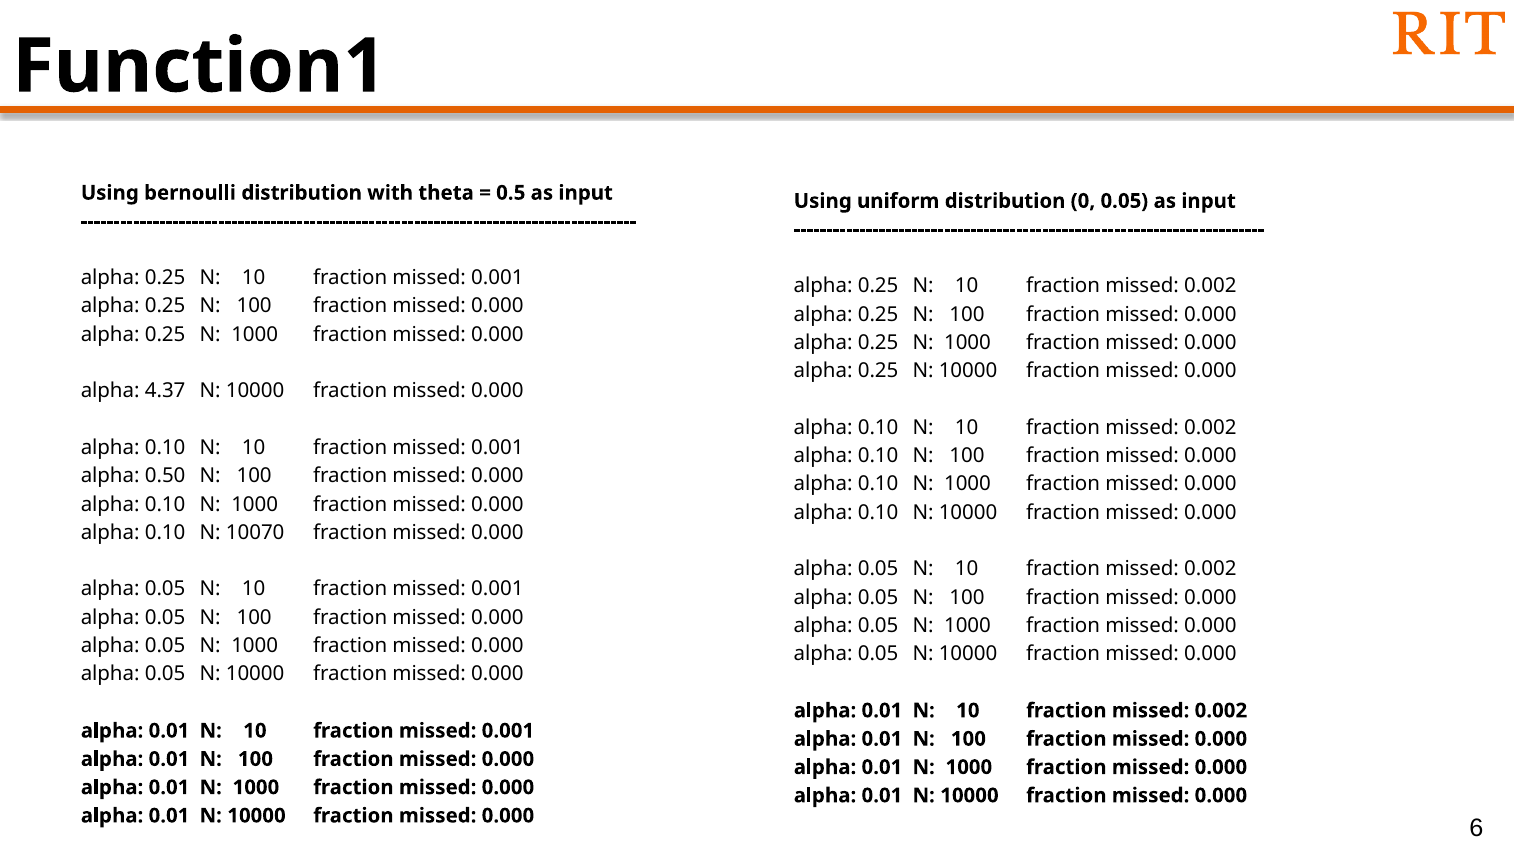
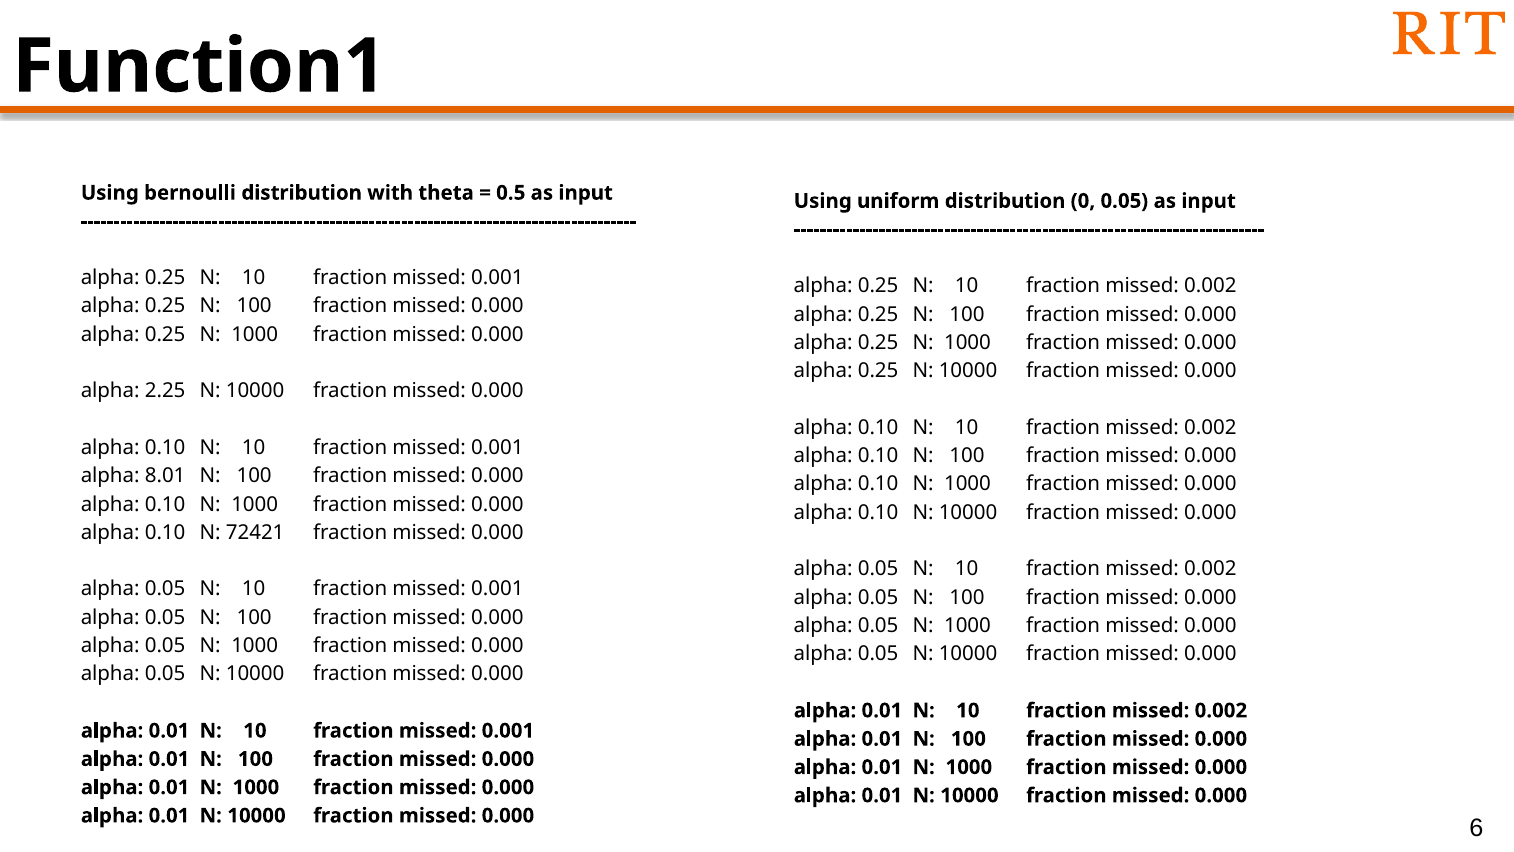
4.37: 4.37 -> 2.25
0.50: 0.50 -> 8.01
10070: 10070 -> 72421
